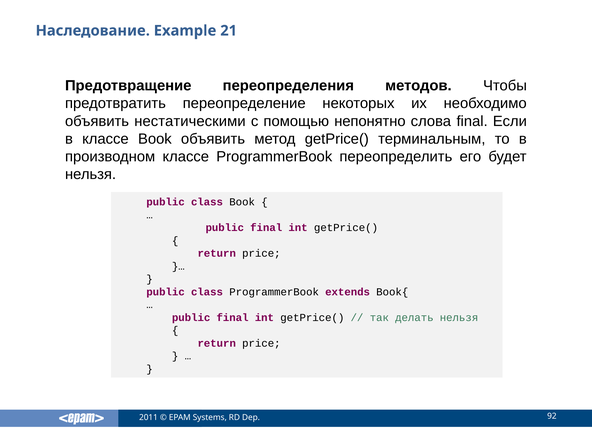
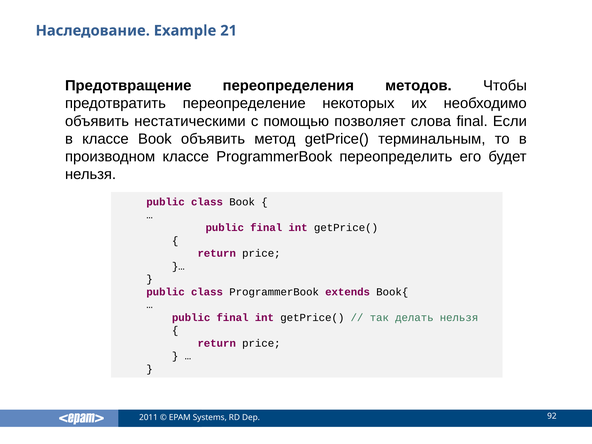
непонятно: непонятно -> позволяет
